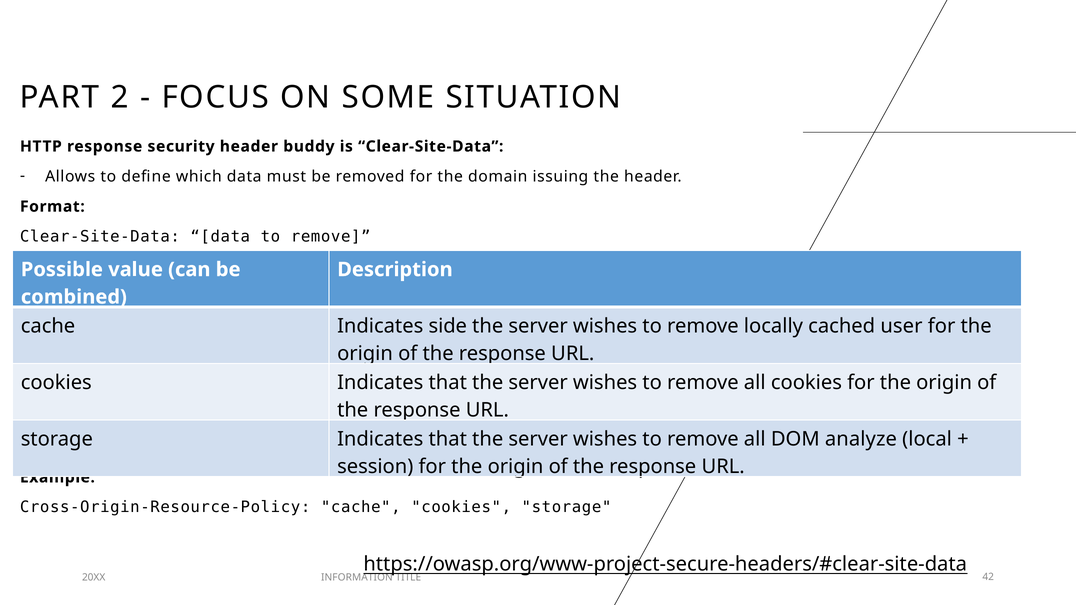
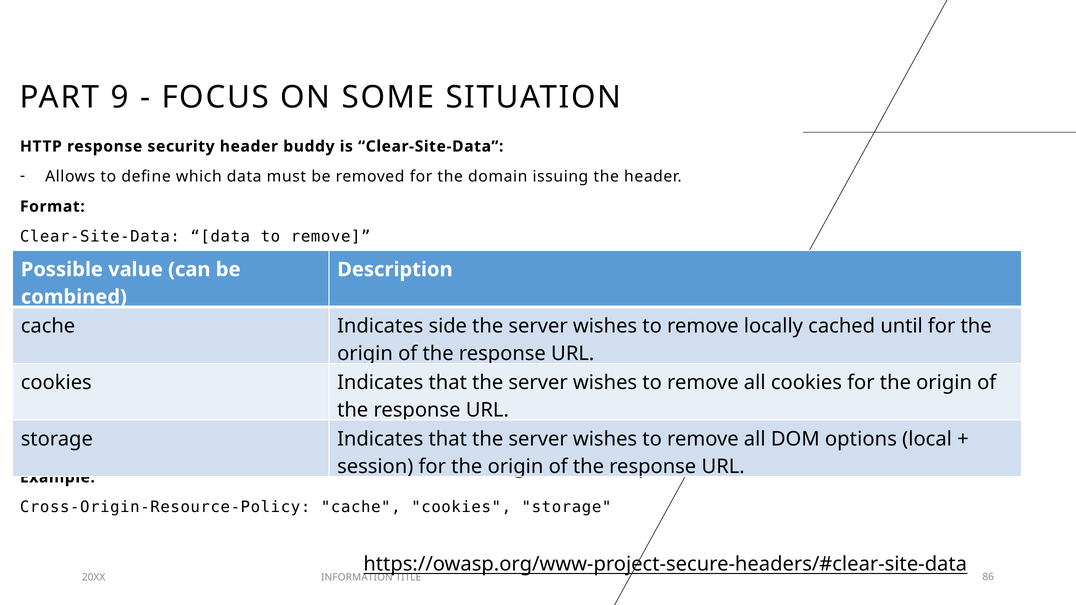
2: 2 -> 9
user: user -> until
analyze: analyze -> options
42: 42 -> 86
